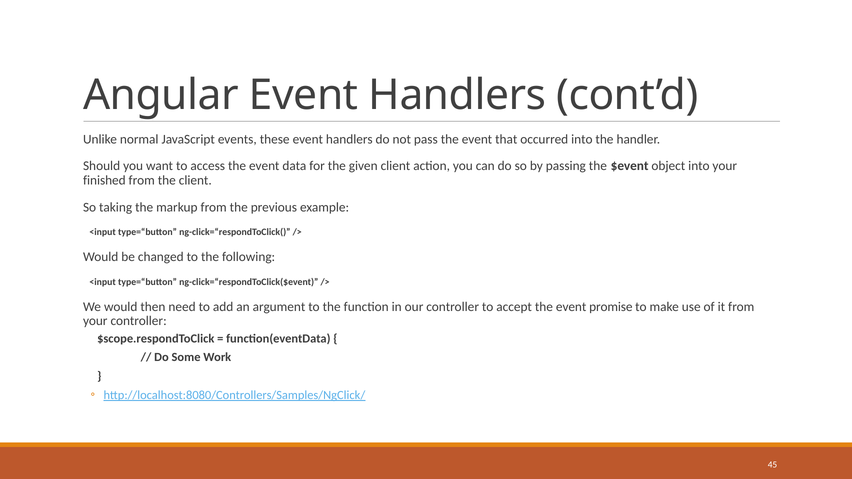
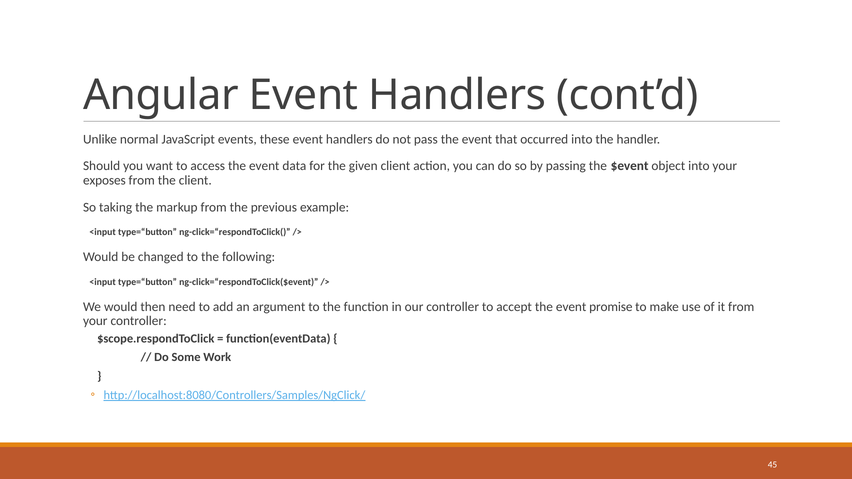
finished: finished -> exposes
